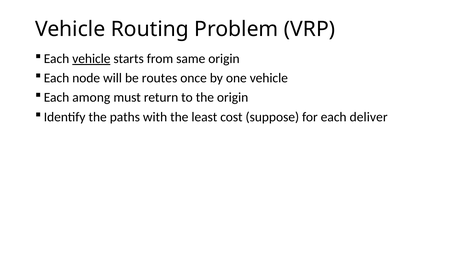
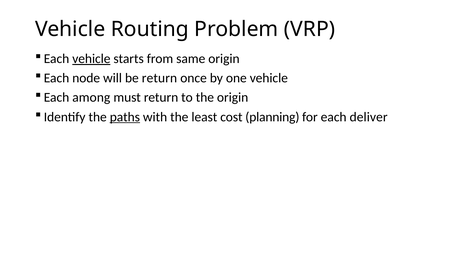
be routes: routes -> return
paths underline: none -> present
suppose: suppose -> planning
